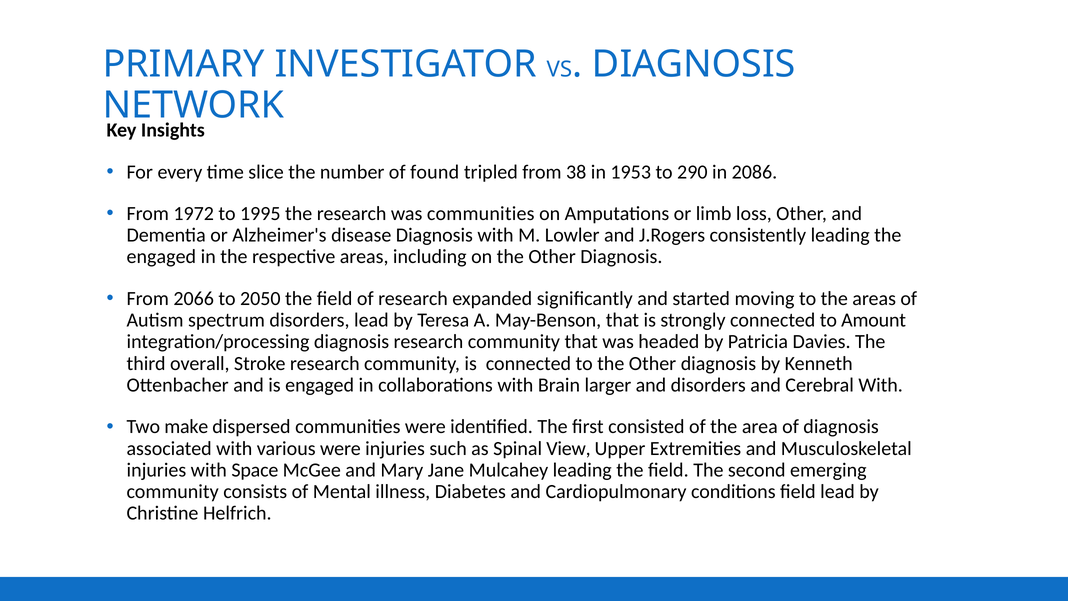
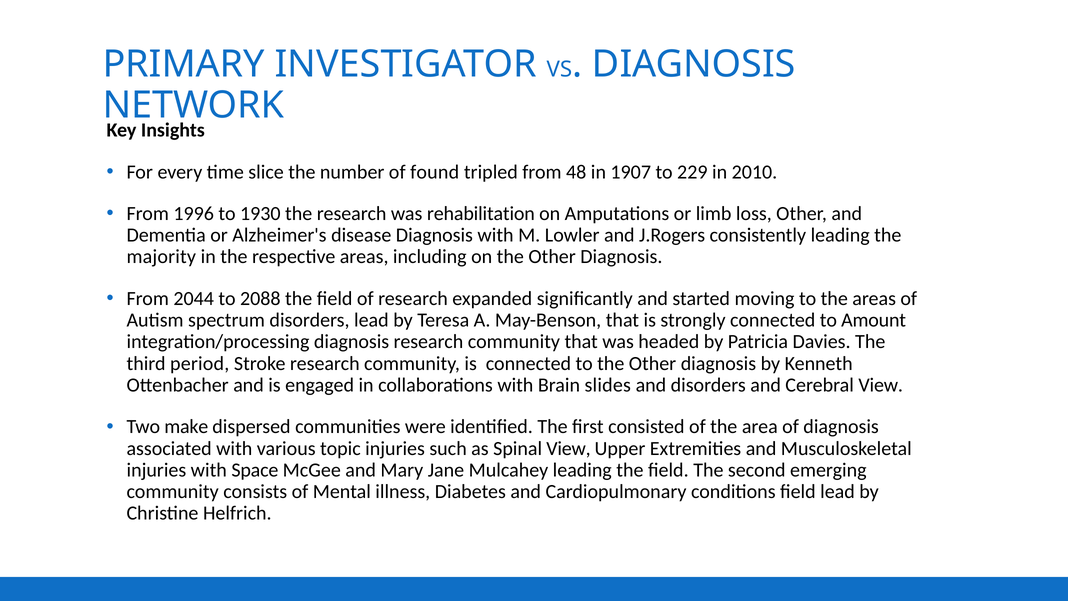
38: 38 -> 48
1953: 1953 -> 1907
290: 290 -> 229
2086: 2086 -> 2010
1972: 1972 -> 1996
1995: 1995 -> 1930
was communities: communities -> rehabilitation
engaged at (161, 257): engaged -> majority
2066: 2066 -> 2044
2050: 2050 -> 2088
overall: overall -> period
larger: larger -> slides
Cerebral With: With -> View
various were: were -> topic
